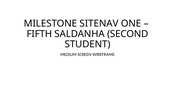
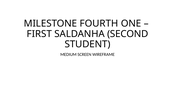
SITENAV: SITENAV -> FOURTH
FIFTH: FIFTH -> FIRST
